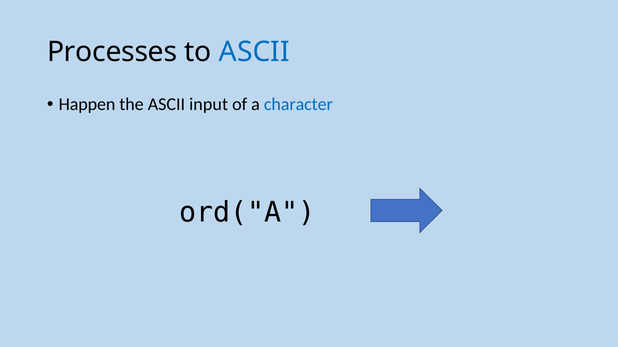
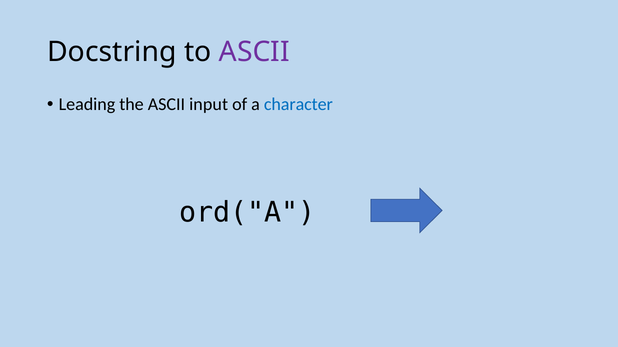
Processes: Processes -> Docstring
ASCII at (254, 52) colour: blue -> purple
Happen: Happen -> Leading
